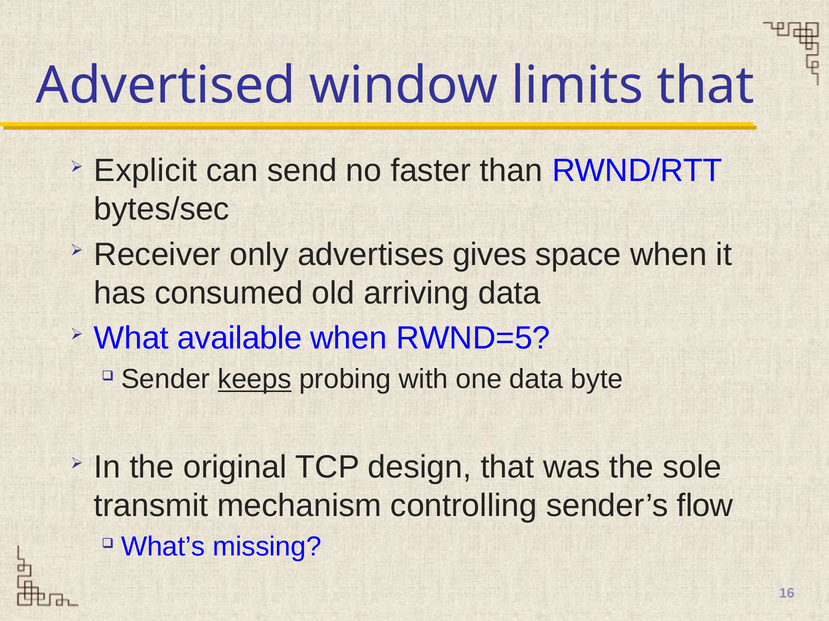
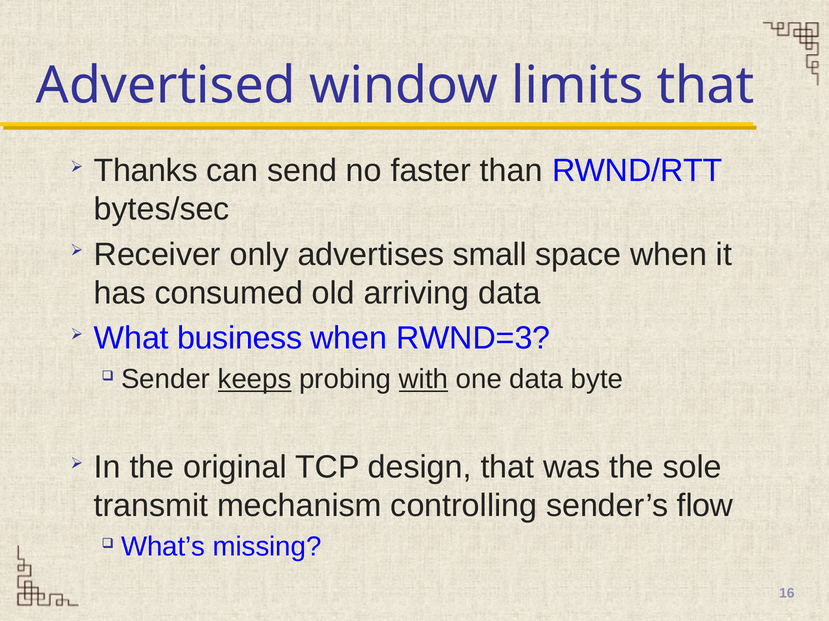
Explicit: Explicit -> Thanks
gives: gives -> small
available: available -> business
RWND=5: RWND=5 -> RWND=3
with underline: none -> present
